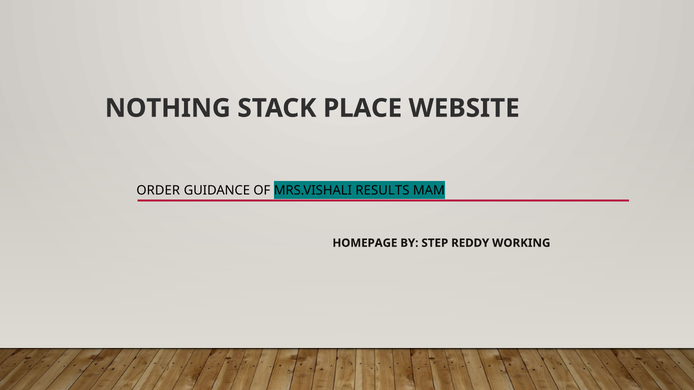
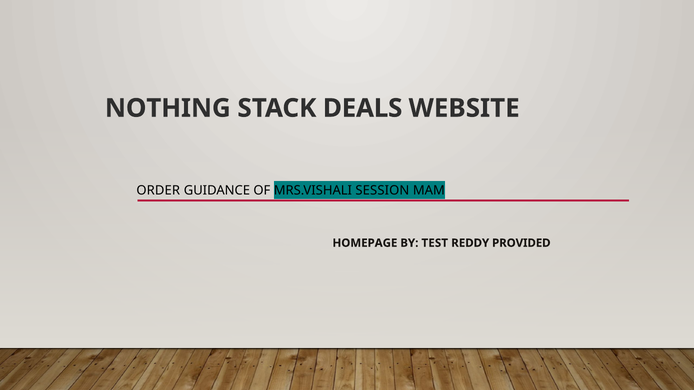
PLACE: PLACE -> DEALS
RESULTS: RESULTS -> SESSION
STEP: STEP -> TEST
WORKING: WORKING -> PROVIDED
